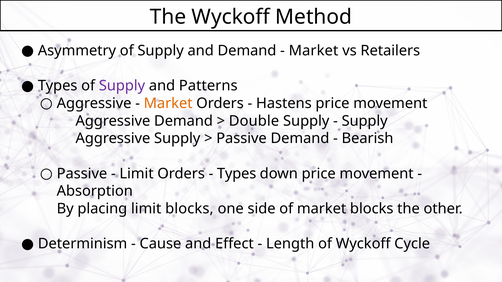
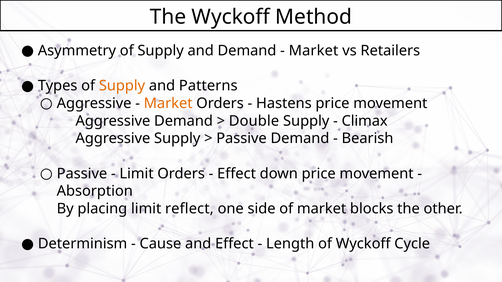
Supply at (122, 86) colour: purple -> orange
Supply at (365, 121): Supply -> Climax
Types at (237, 174): Types -> Effect
limit blocks: blocks -> reflect
